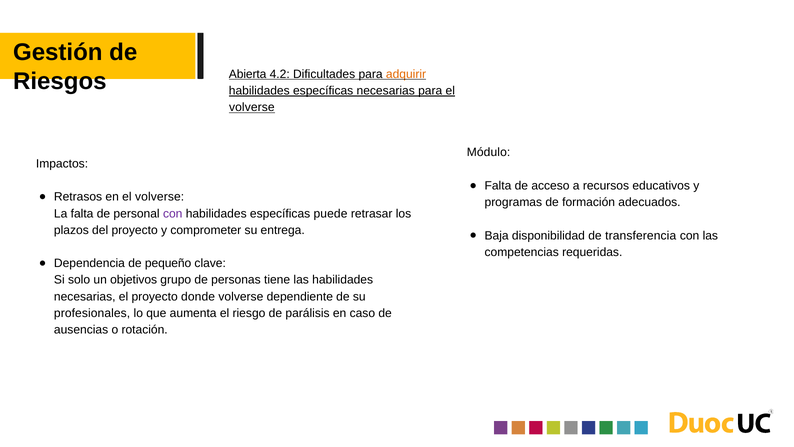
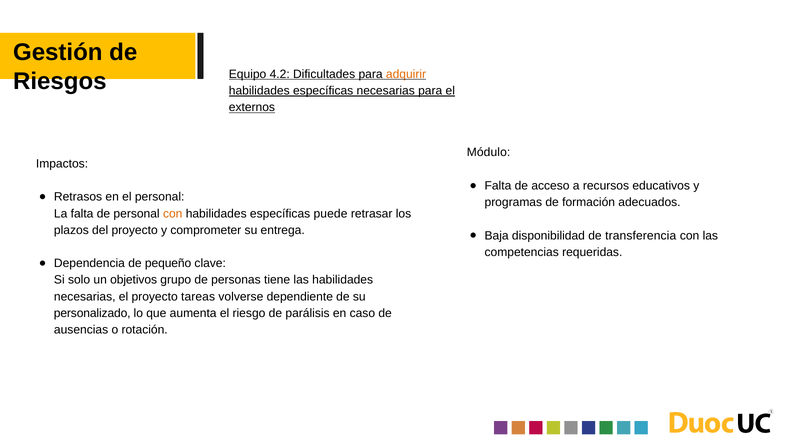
Abierta: Abierta -> Equipo
volverse at (252, 107): volverse -> externos
en el volverse: volverse -> personal
con at (173, 213) colour: purple -> orange
donde: donde -> tareas
profesionales: profesionales -> personalizado
